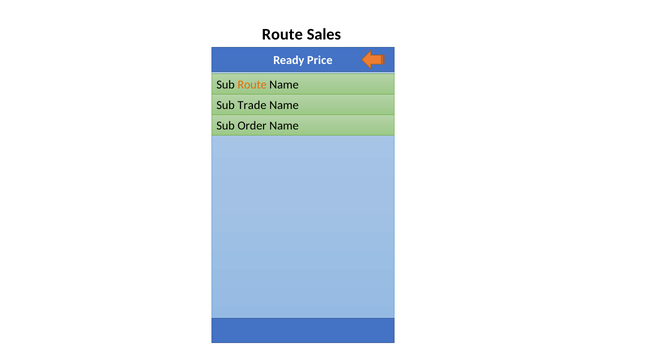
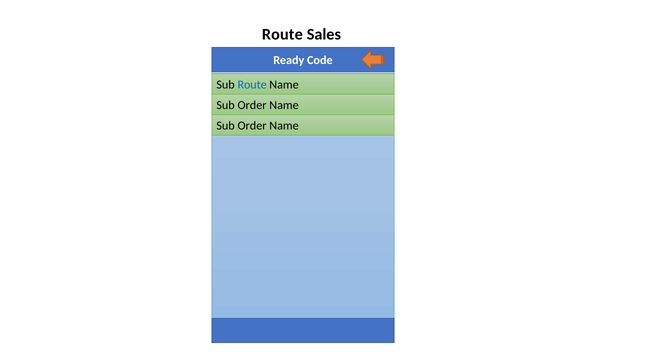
Price: Price -> Code
Route at (252, 85) colour: orange -> blue
Trade at (252, 105): Trade -> Order
